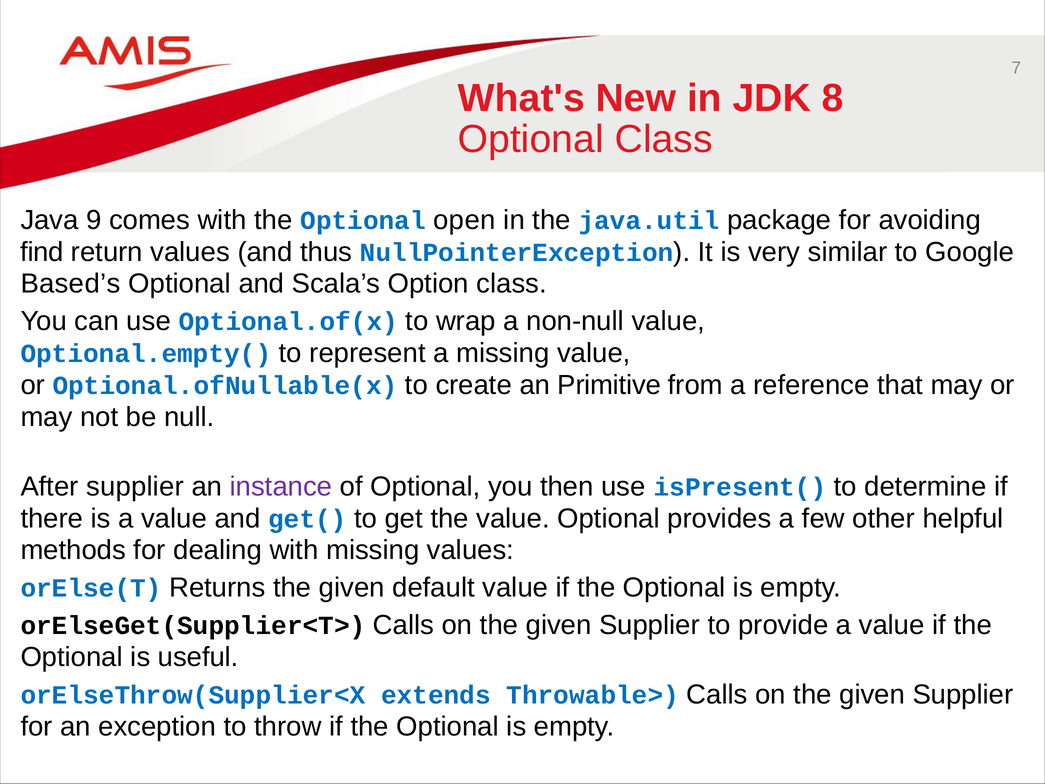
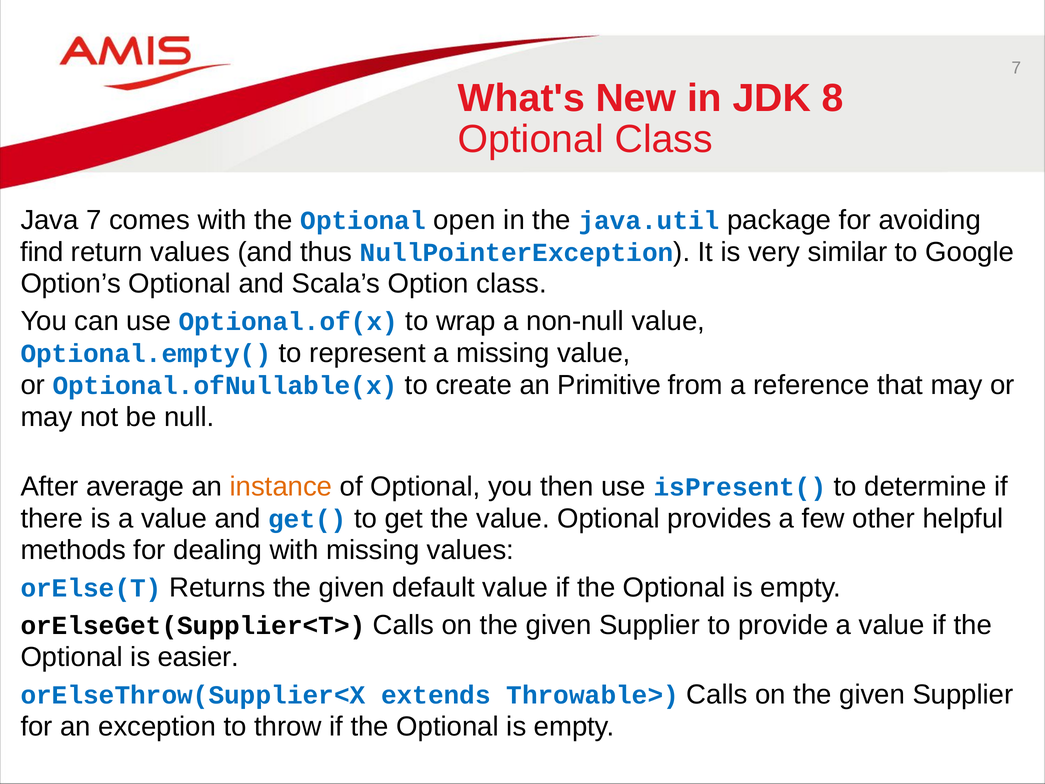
Java 9: 9 -> 7
Based’s: Based’s -> Option’s
After supplier: supplier -> average
instance colour: purple -> orange
useful: useful -> easier
